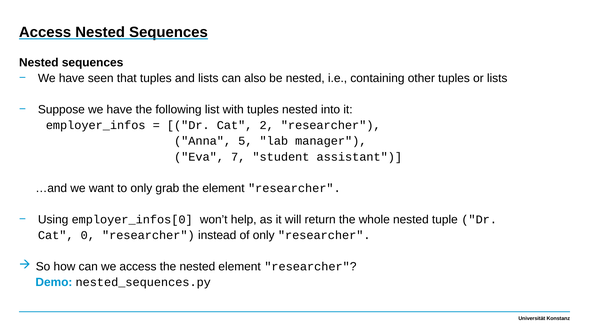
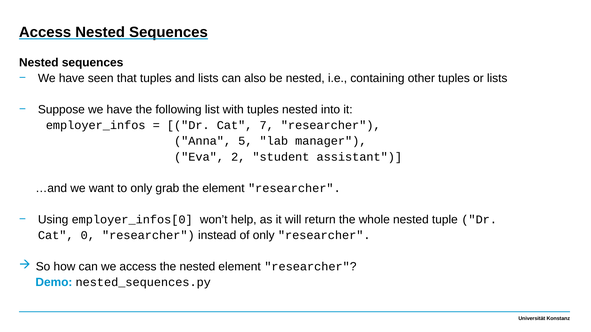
2: 2 -> 7
7: 7 -> 2
